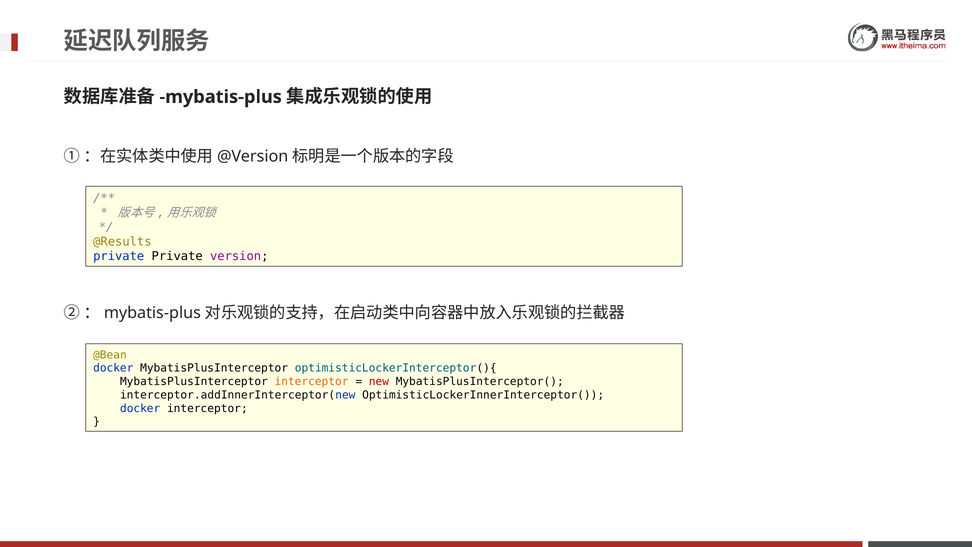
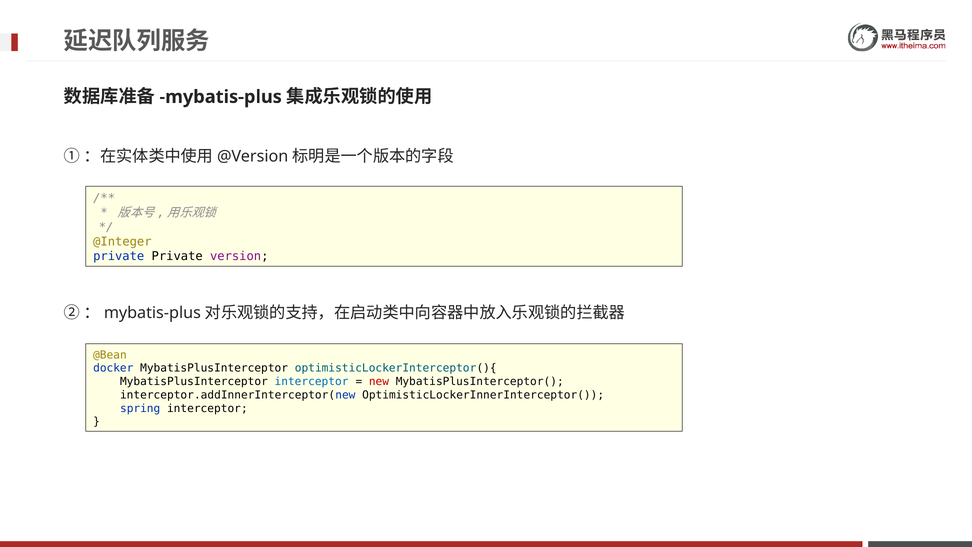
@Results: @Results -> @Integer
interceptor at (312, 381) colour: orange -> blue
docker at (140, 408): docker -> spring
